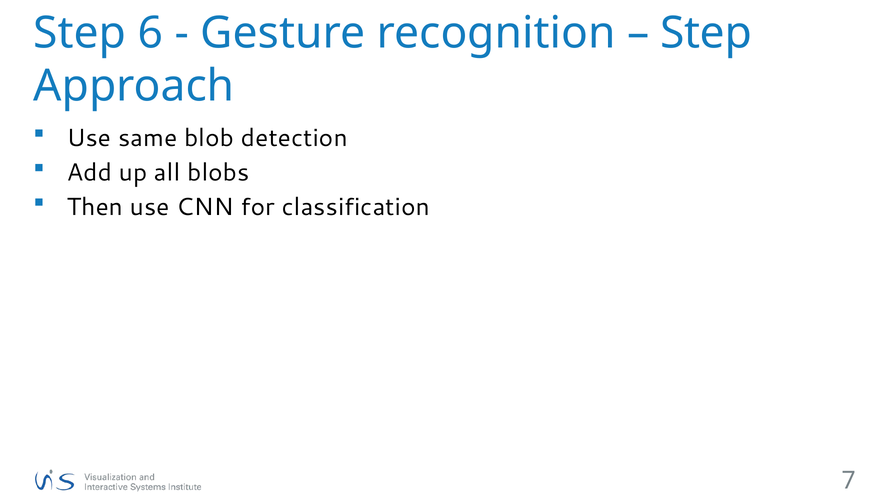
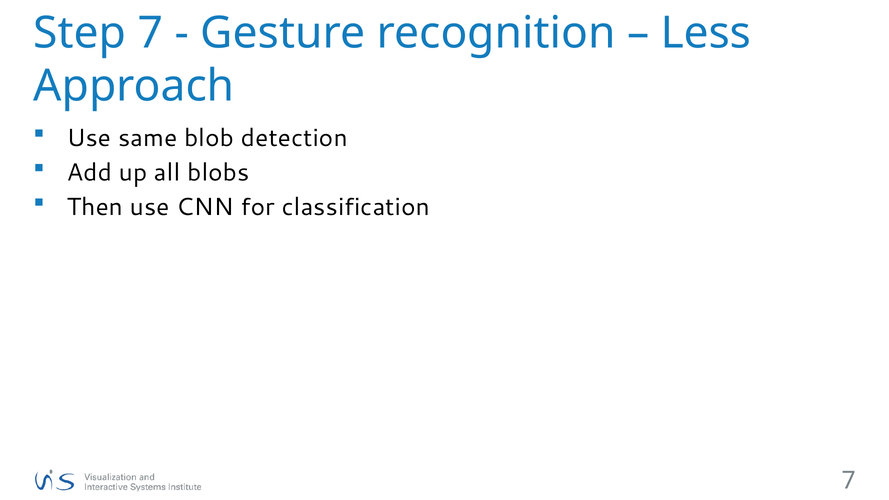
Step 6: 6 -> 7
Step at (706, 33): Step -> Less
